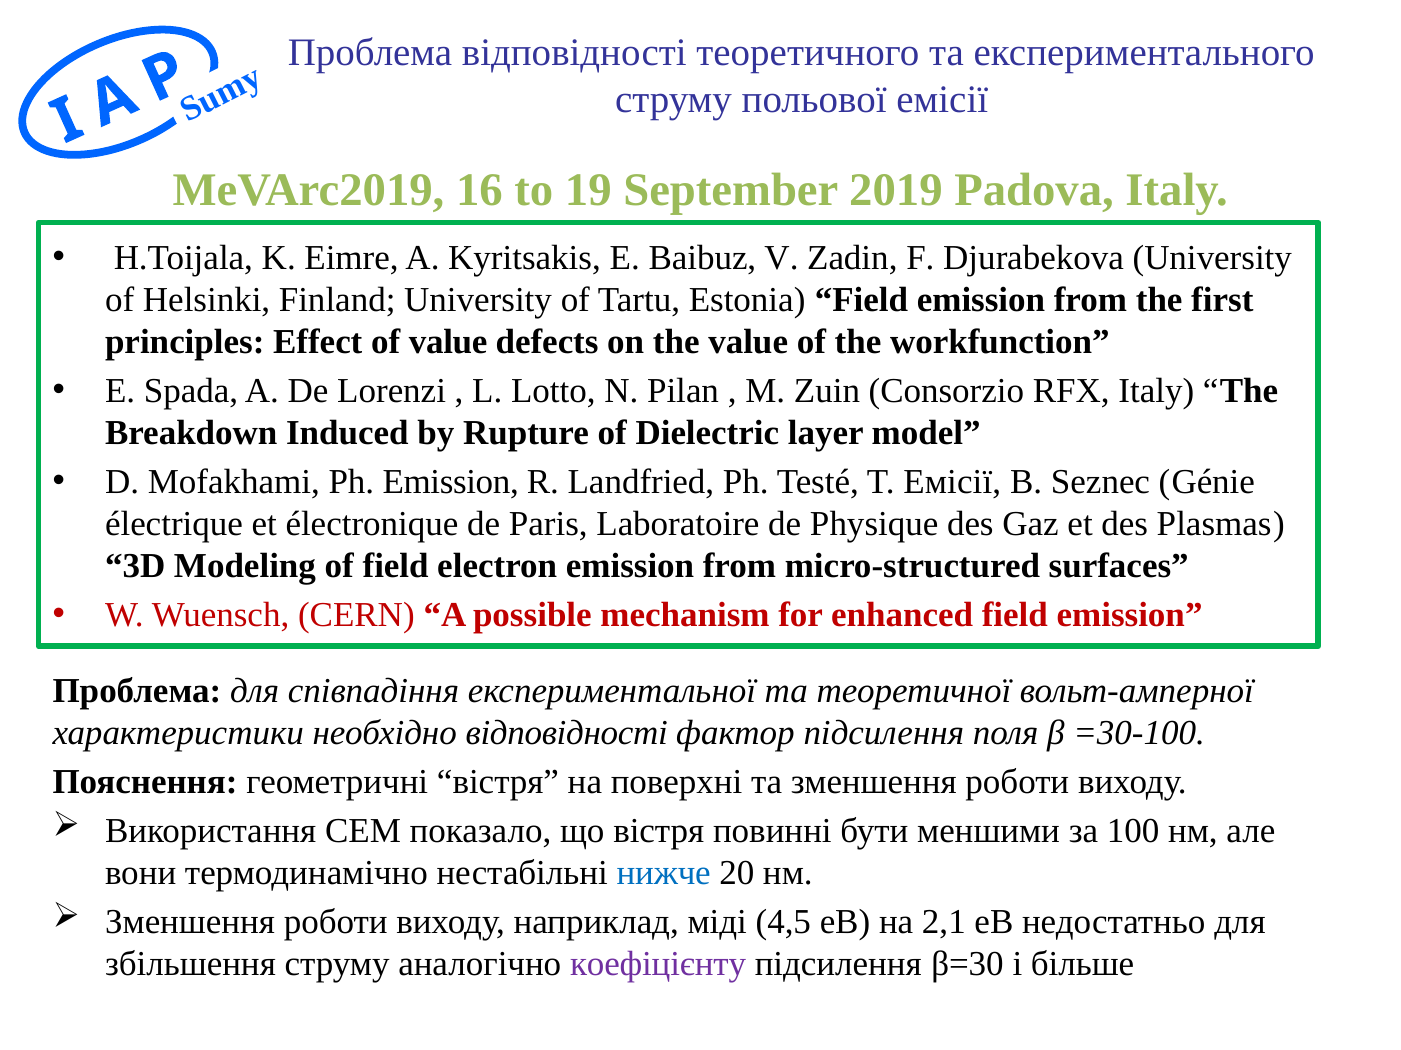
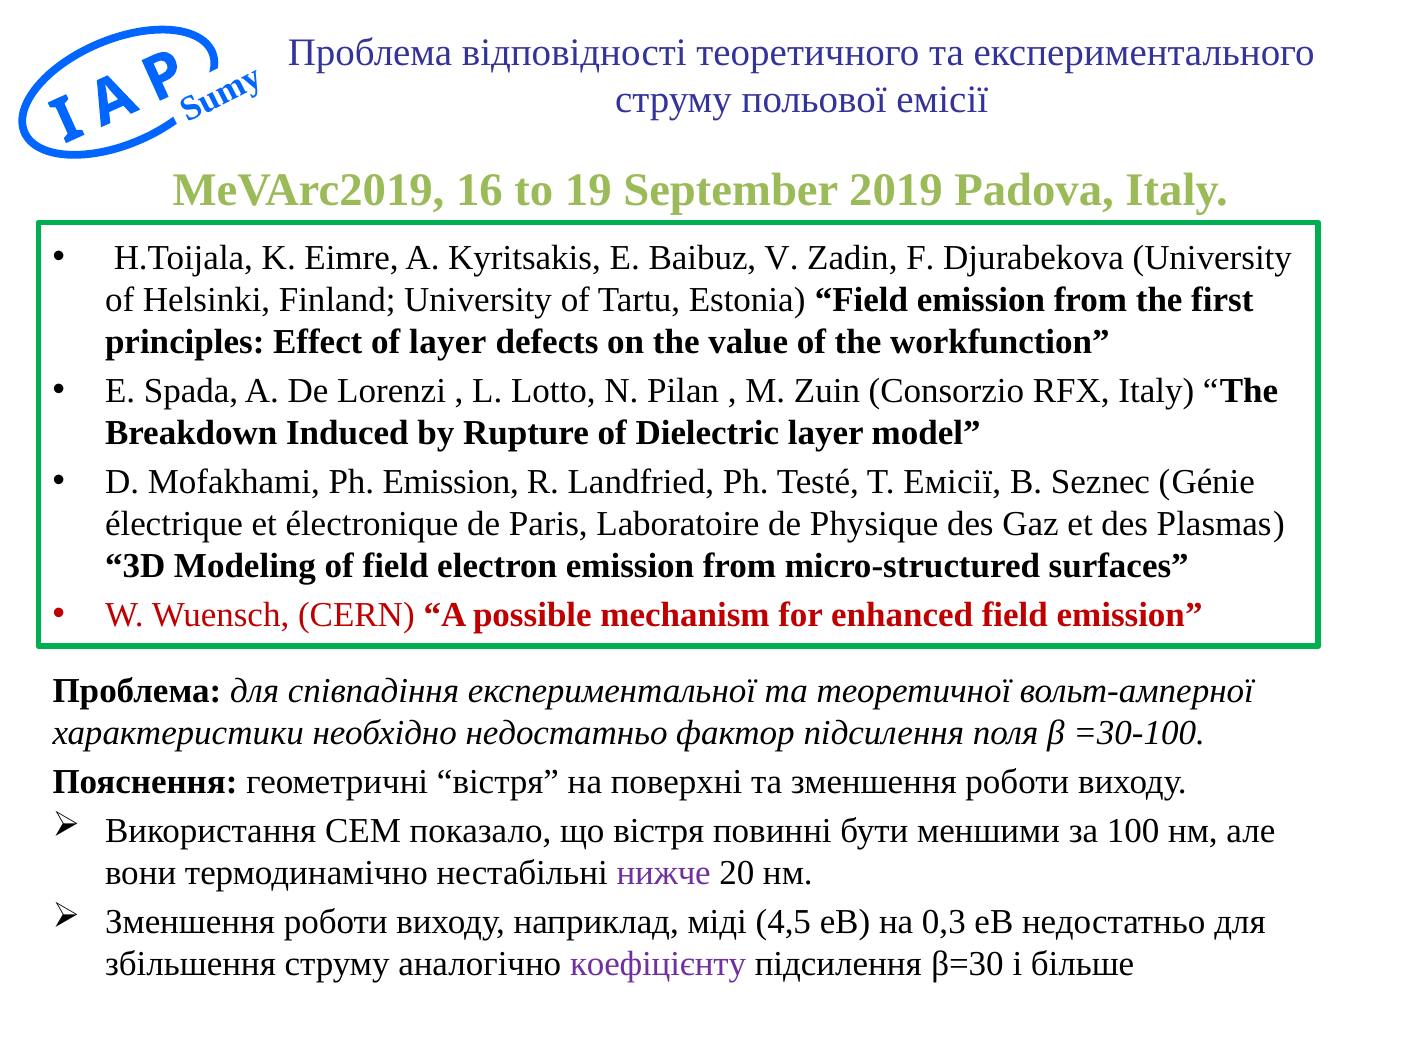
of value: value -> layer
необхідно відповідності: відповідності -> недостатньо
нижче colour: blue -> purple
2,1: 2,1 -> 0,3
